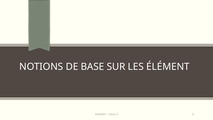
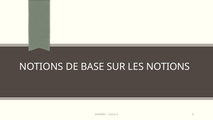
LES ÉLÉMENT: ÉLÉMENT -> NOTIONS
